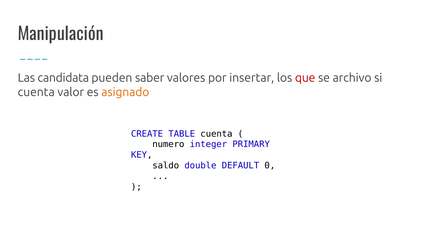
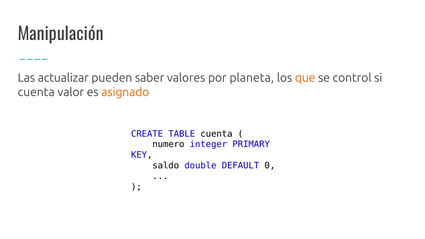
candidata: candidata -> actualizar
insertar: insertar -> planeta
que colour: red -> orange
archivo: archivo -> control
